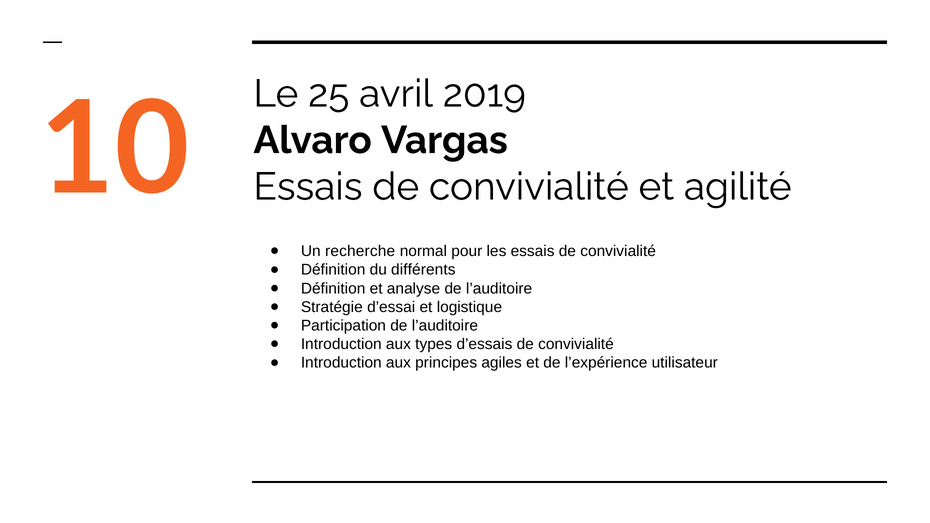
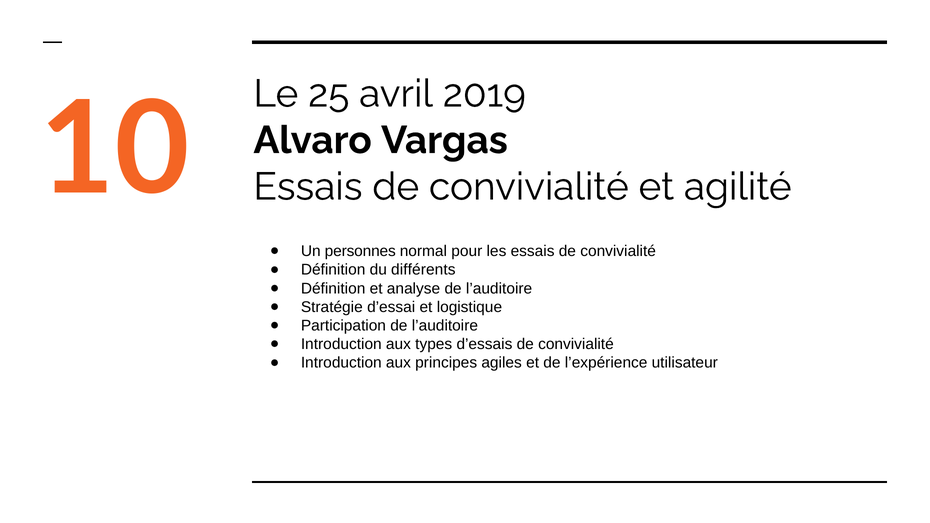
recherche: recherche -> personnes
